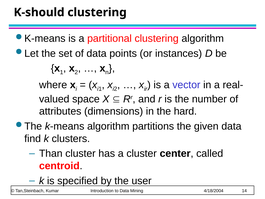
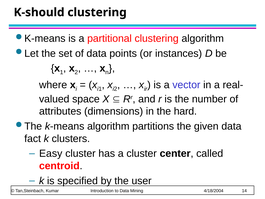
find: find -> fact
Than: Than -> Easy
